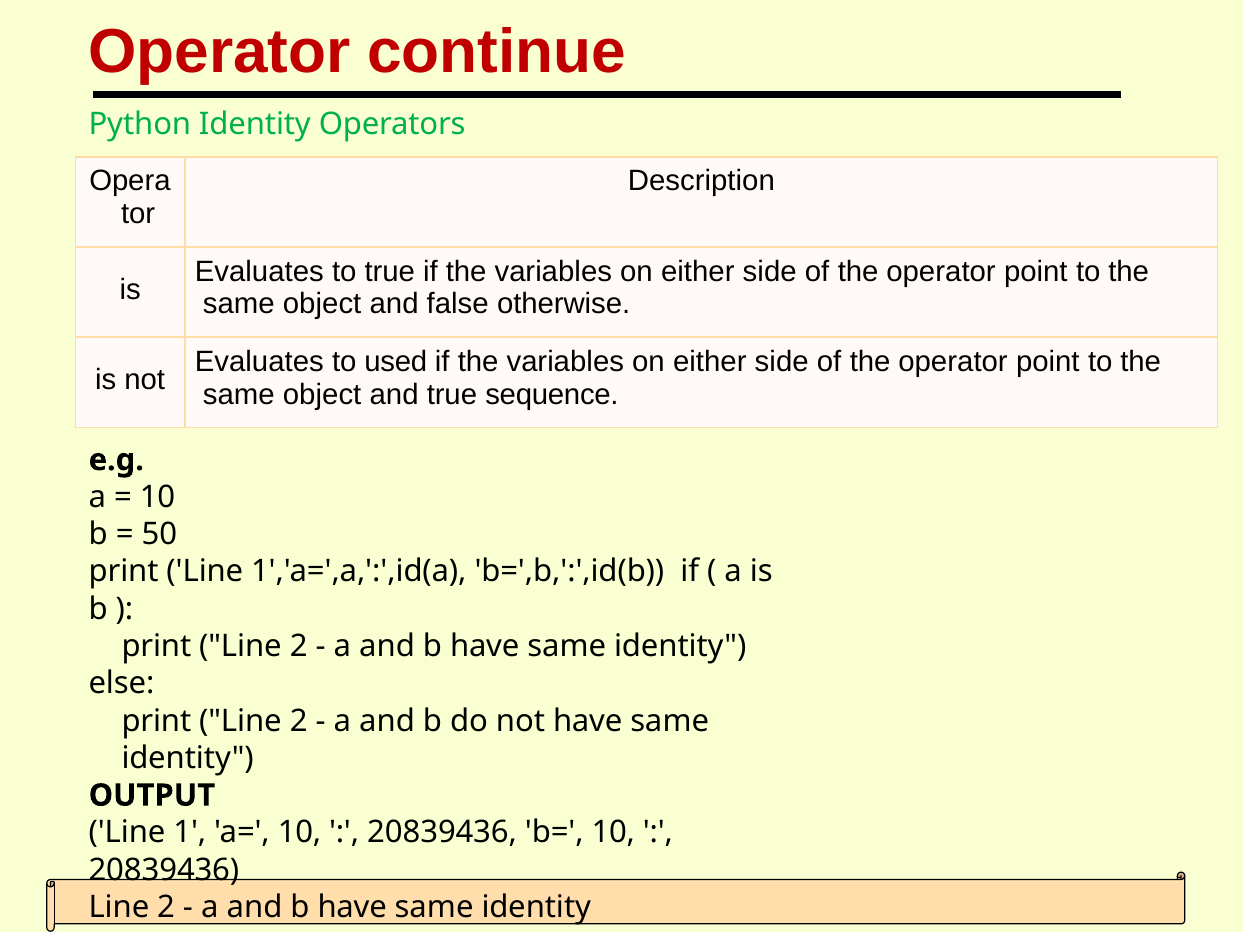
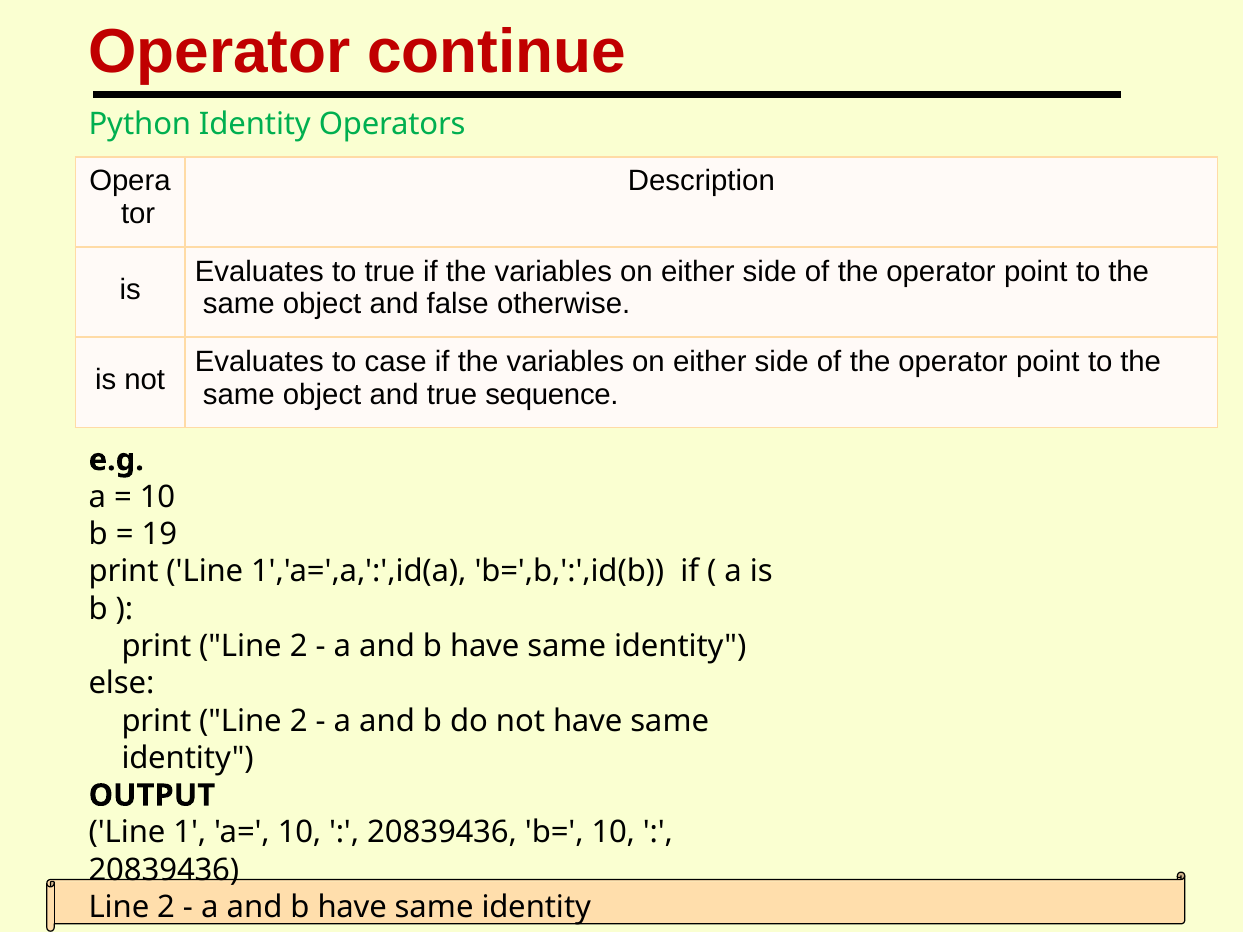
used: used -> case
50: 50 -> 19
